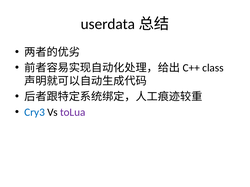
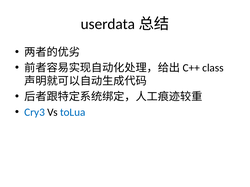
toLua colour: purple -> blue
